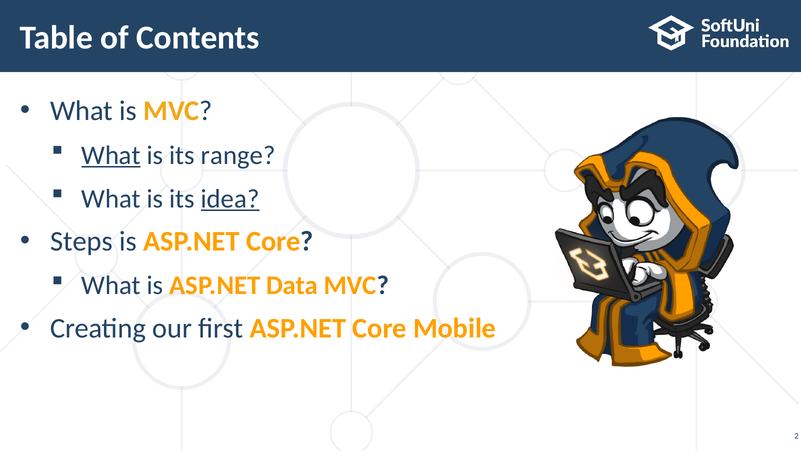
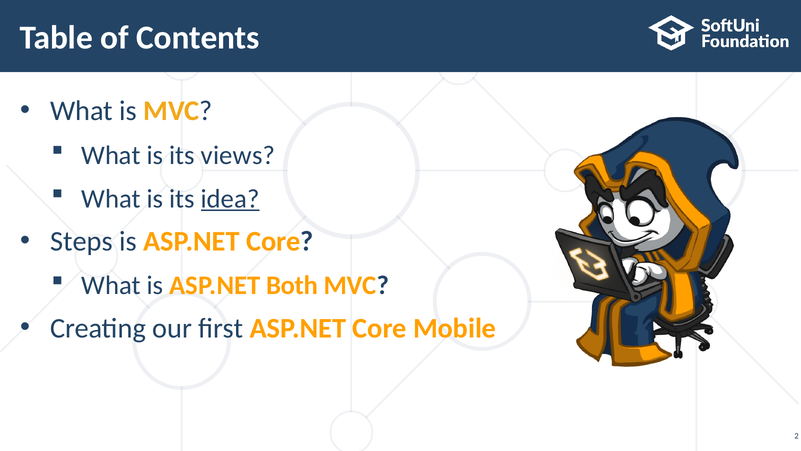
What at (111, 155) underline: present -> none
range: range -> views
Data: Data -> Both
